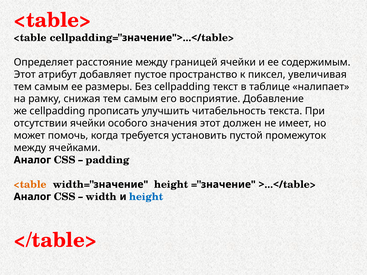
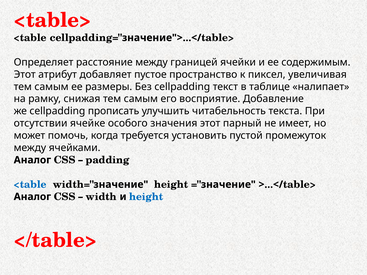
отсутствии ячейки: ячейки -> ячейке
должен: должен -> парный
<table at (30, 185) colour: orange -> blue
